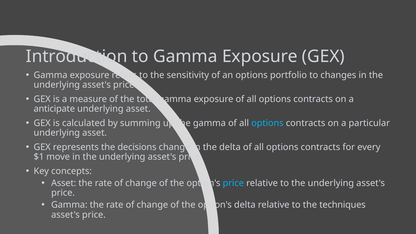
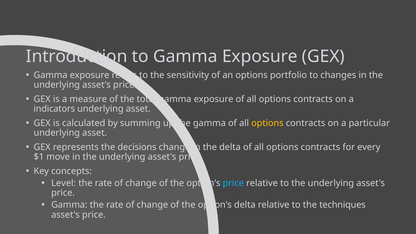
anticipate: anticipate -> indicators
options at (267, 123) colour: light blue -> yellow
Asset at (64, 183): Asset -> Level
